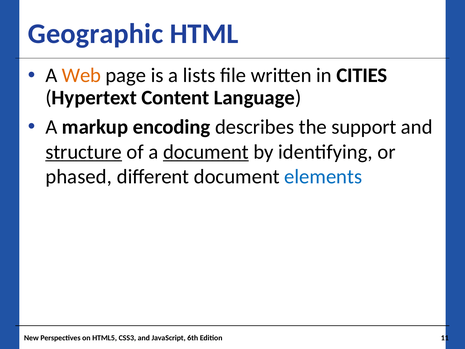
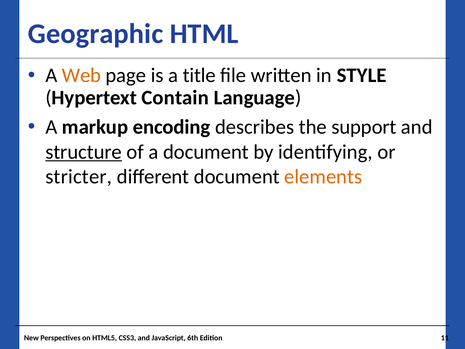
lists: lists -> title
CITIES: CITIES -> STYLE
Content: Content -> Contain
document at (206, 152) underline: present -> none
phased: phased -> stricter
elements colour: blue -> orange
